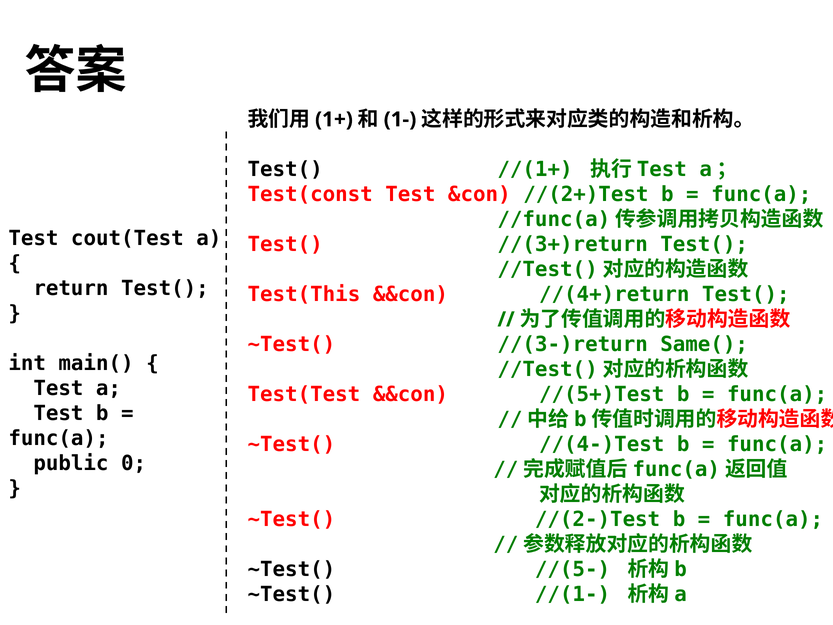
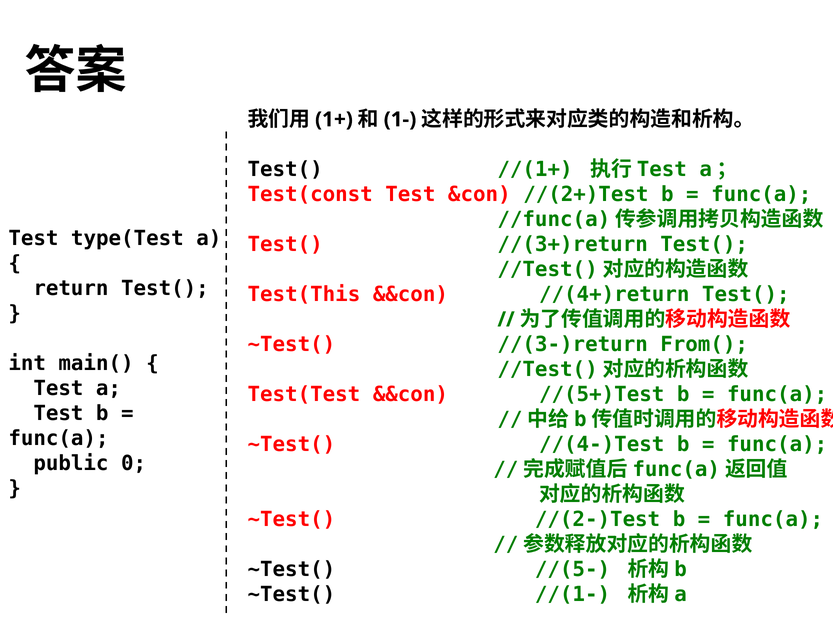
cout(Test: cout(Test -> type(Test
Same(: Same( -> From(
